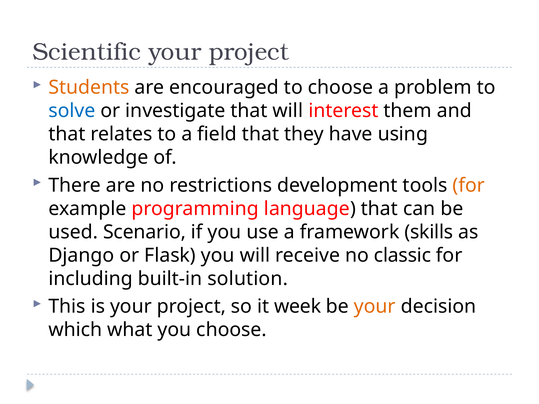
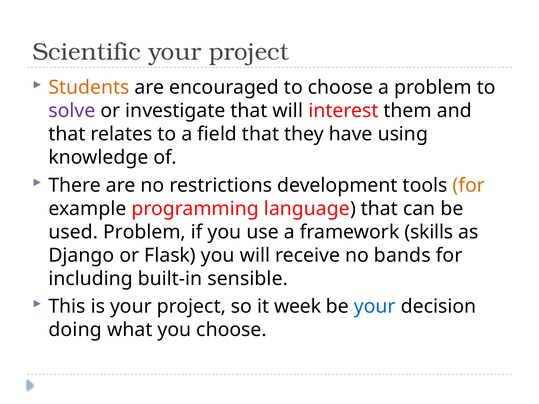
solve colour: blue -> purple
used Scenario: Scenario -> Problem
classic: classic -> bands
solution: solution -> sensible
your at (375, 307) colour: orange -> blue
which: which -> doing
